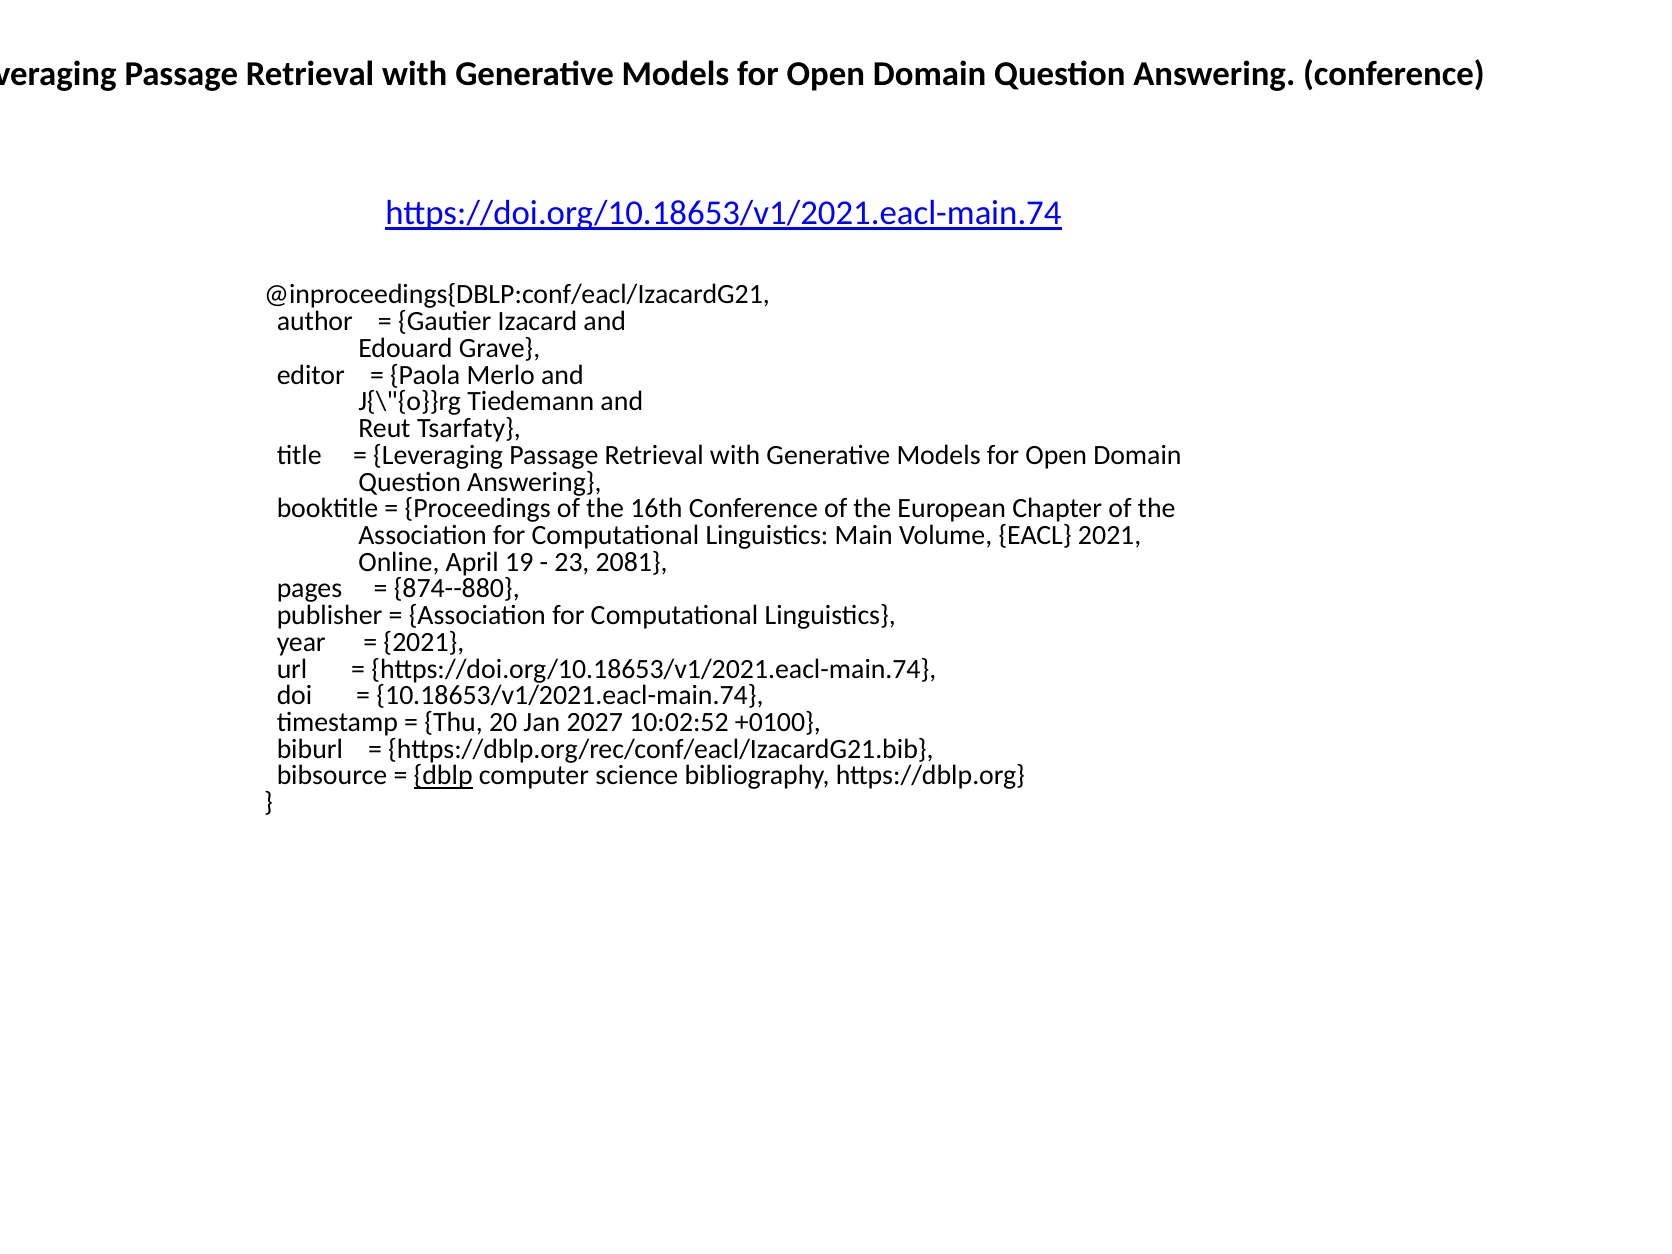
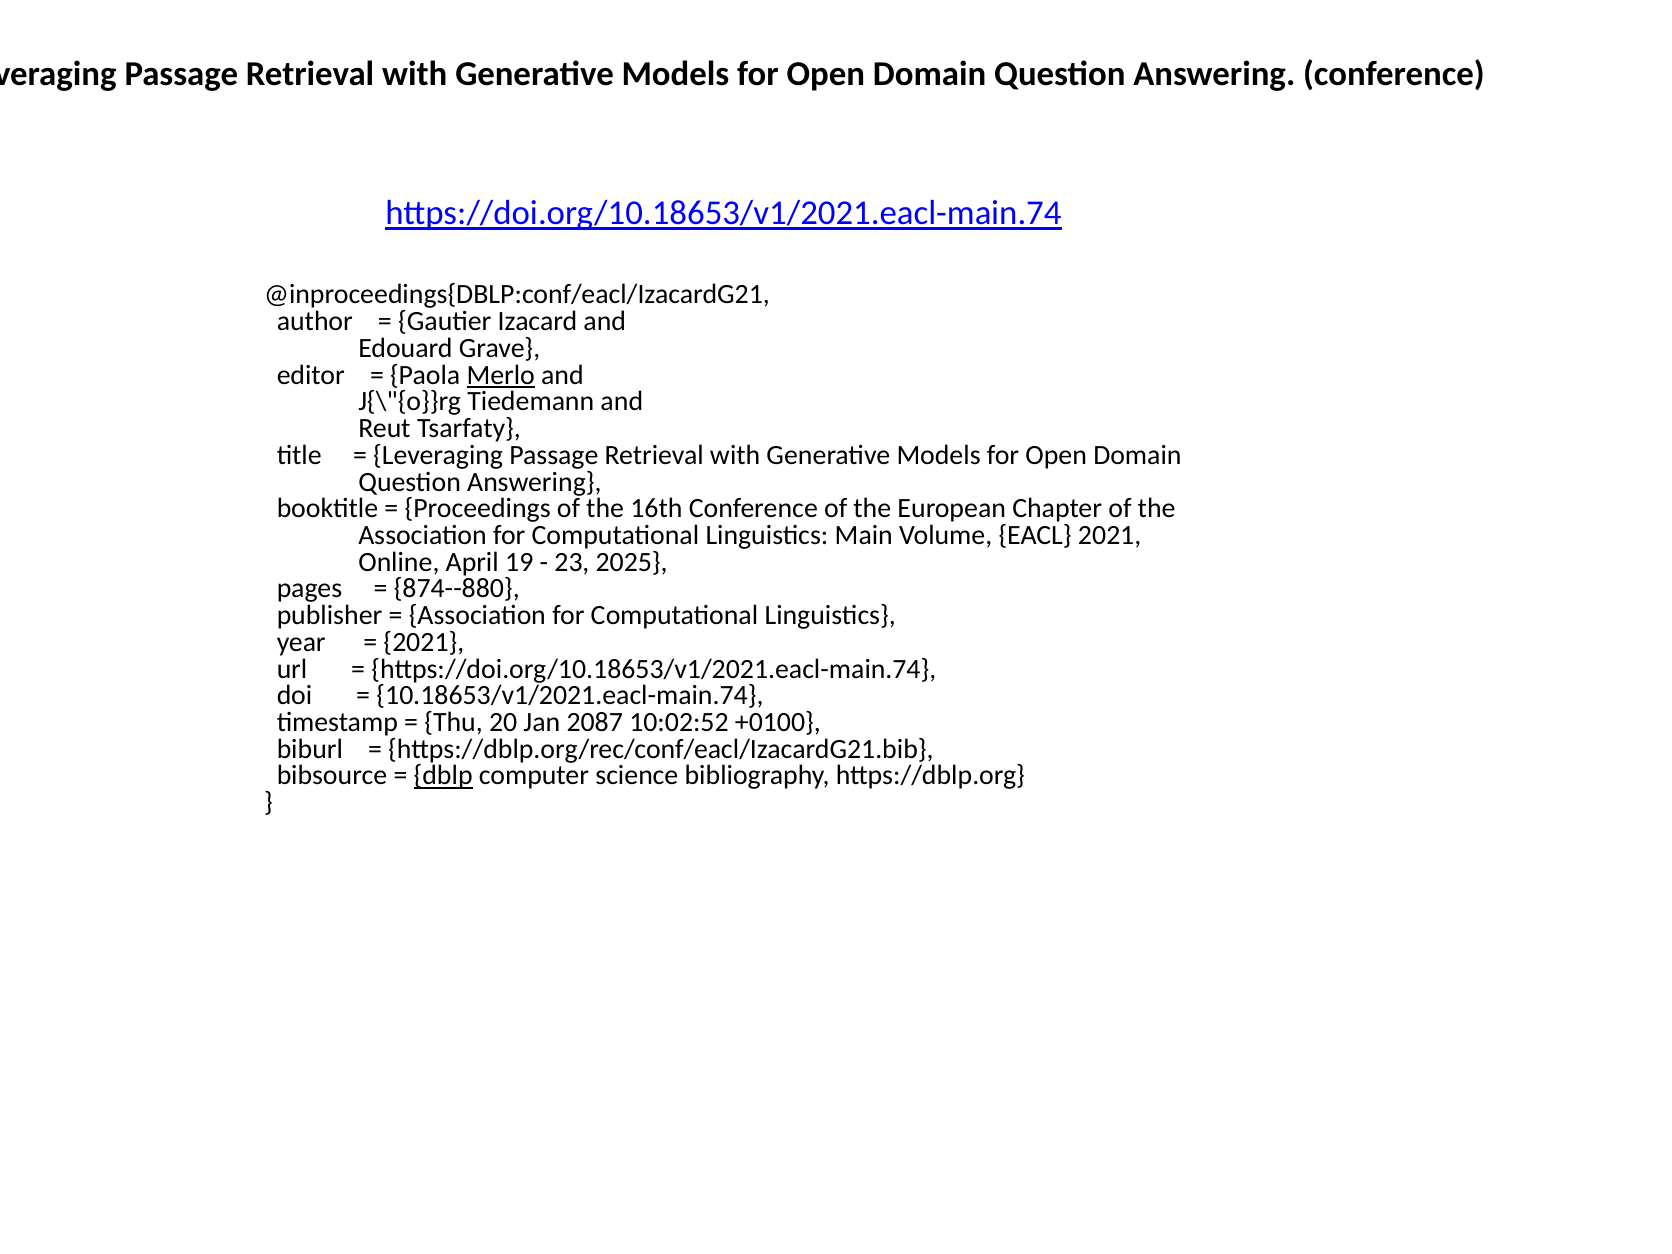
Merlo underline: none -> present
2081: 2081 -> 2025
2027: 2027 -> 2087
